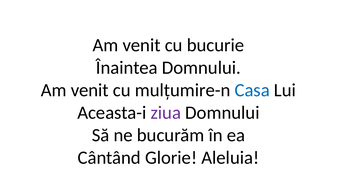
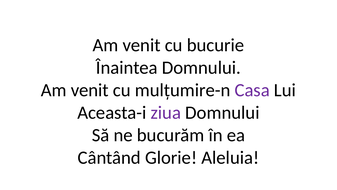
Casa colour: blue -> purple
